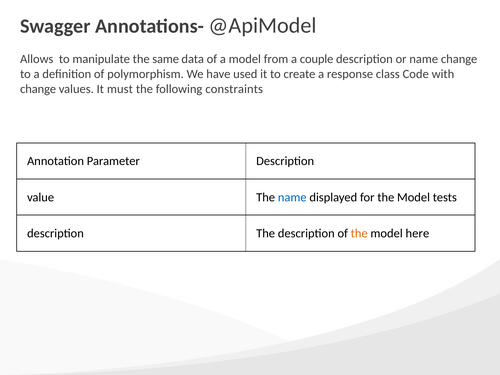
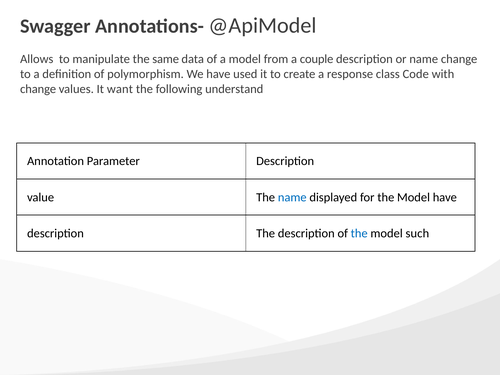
must: must -> want
constraints: constraints -> understand
Model tests: tests -> have
the at (359, 233) colour: orange -> blue
here: here -> such
